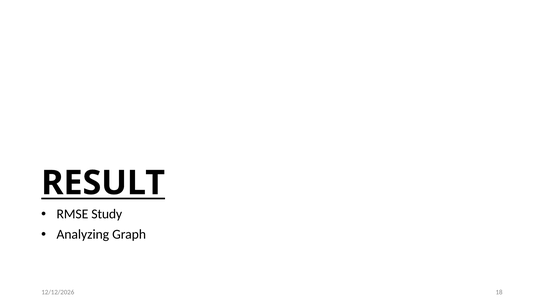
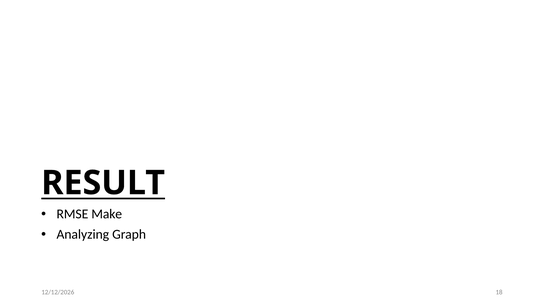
Study: Study -> Make
